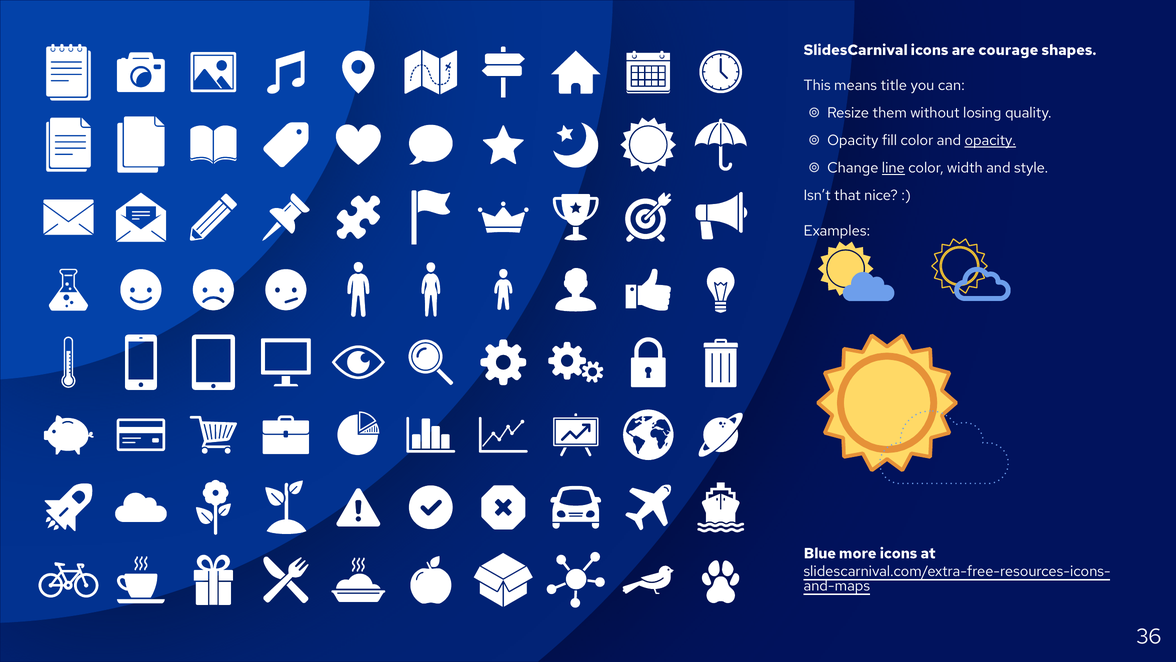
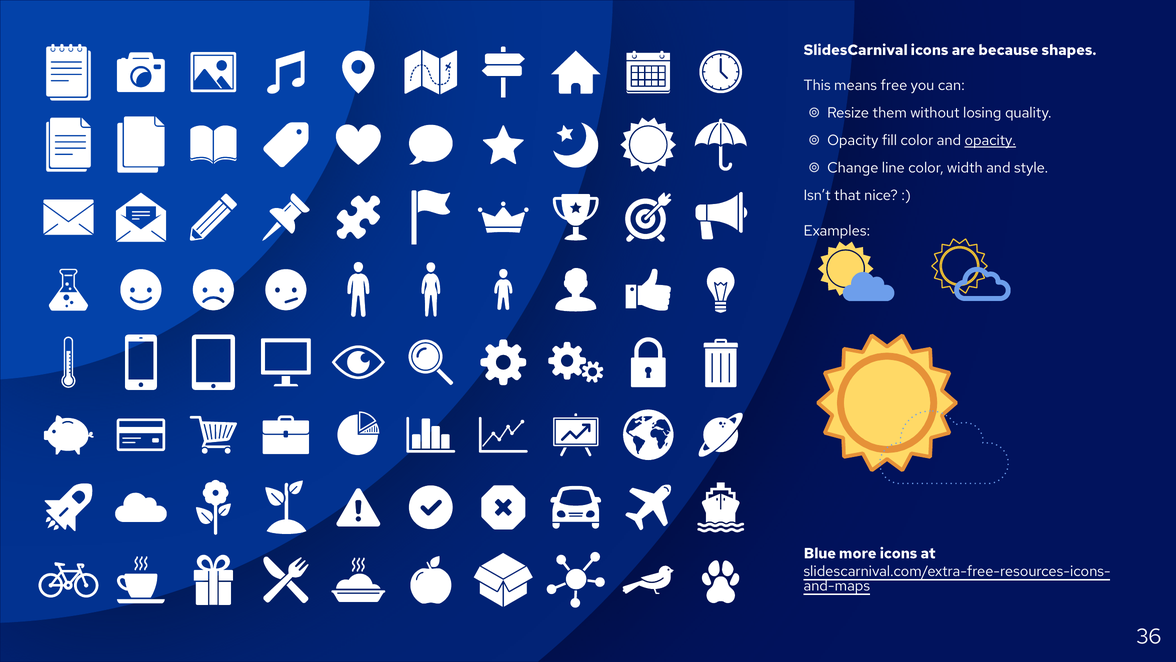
courage: courage -> because
title: title -> free
line underline: present -> none
